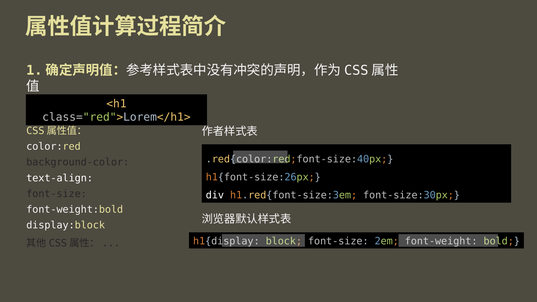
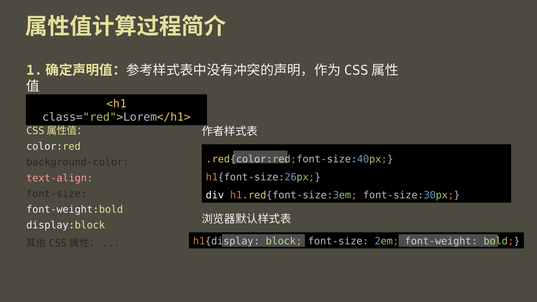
text-align colour: white -> pink
